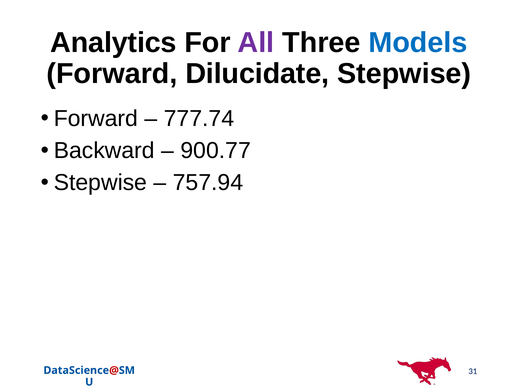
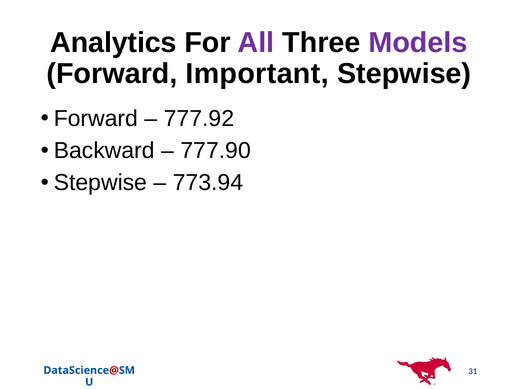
Models colour: blue -> purple
Dilucidate: Dilucidate -> Important
777.74: 777.74 -> 777.92
900.77: 900.77 -> 777.90
757.94: 757.94 -> 773.94
